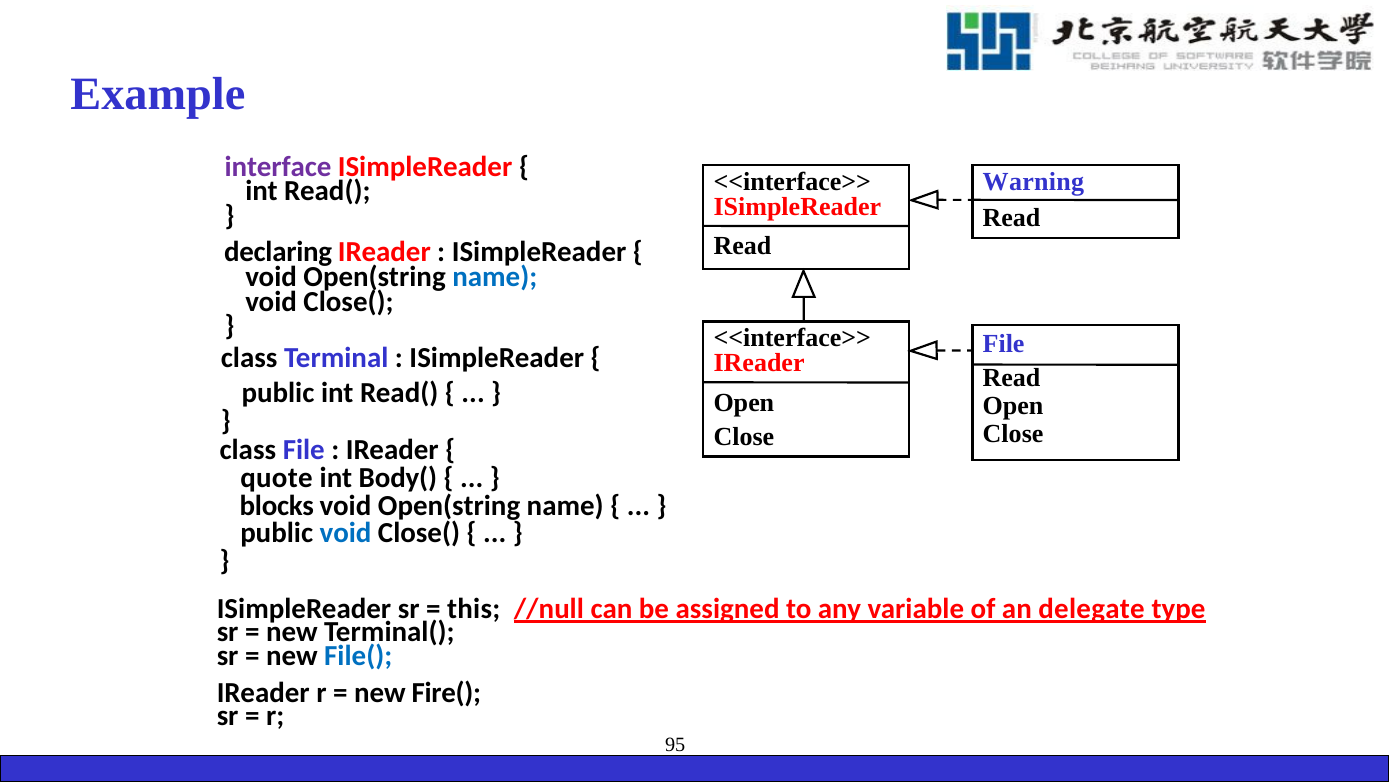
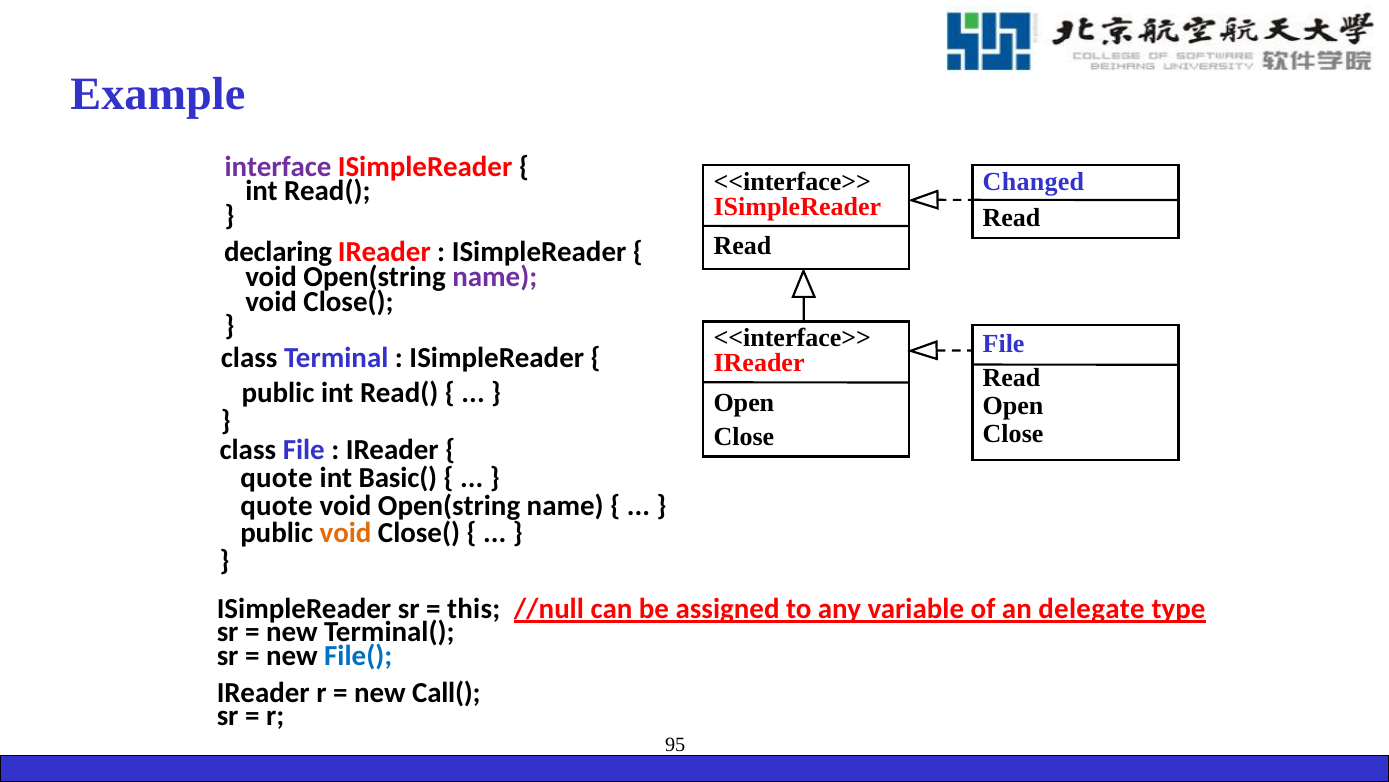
Warning: Warning -> Changed
name at (495, 277) colour: blue -> purple
Body(: Body( -> Basic(
blocks at (277, 505): blocks -> quote
void at (346, 533) colour: blue -> orange
Fire(: Fire( -> Call(
